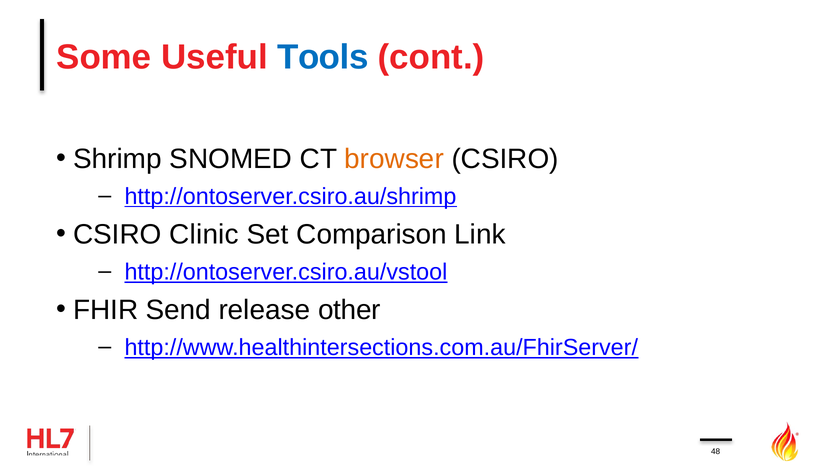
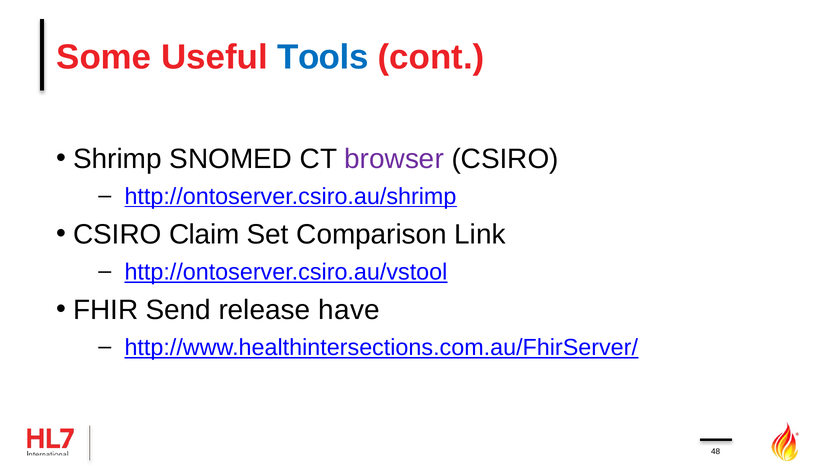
browser colour: orange -> purple
Clinic: Clinic -> Claim
other: other -> have
